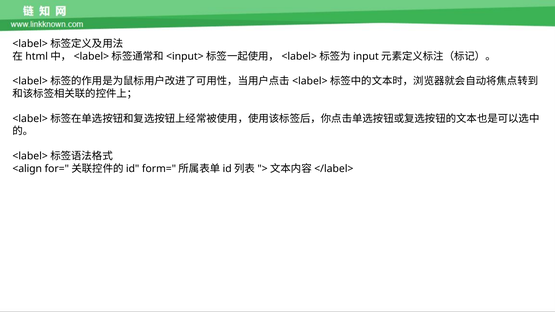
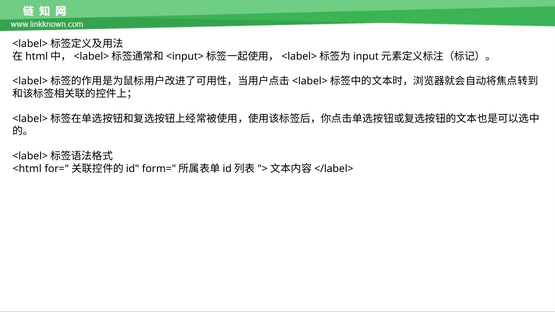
<align: <align -> <html
